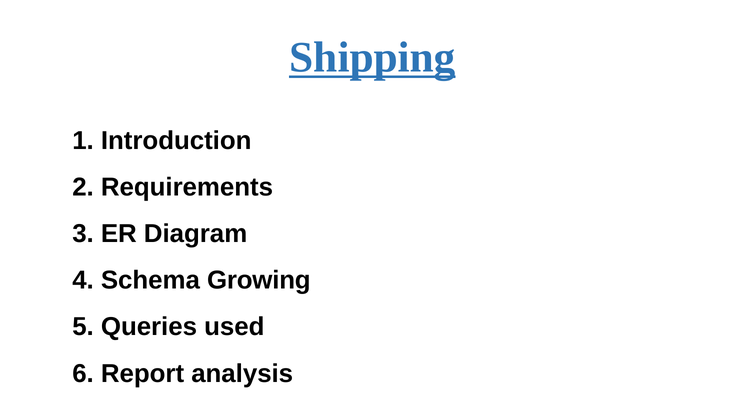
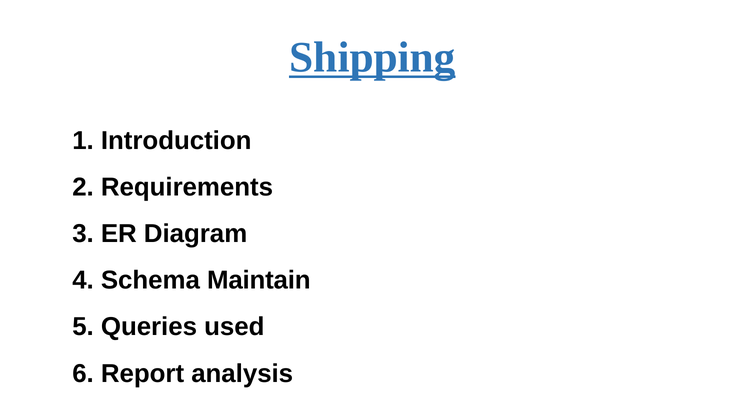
Growing: Growing -> Maintain
